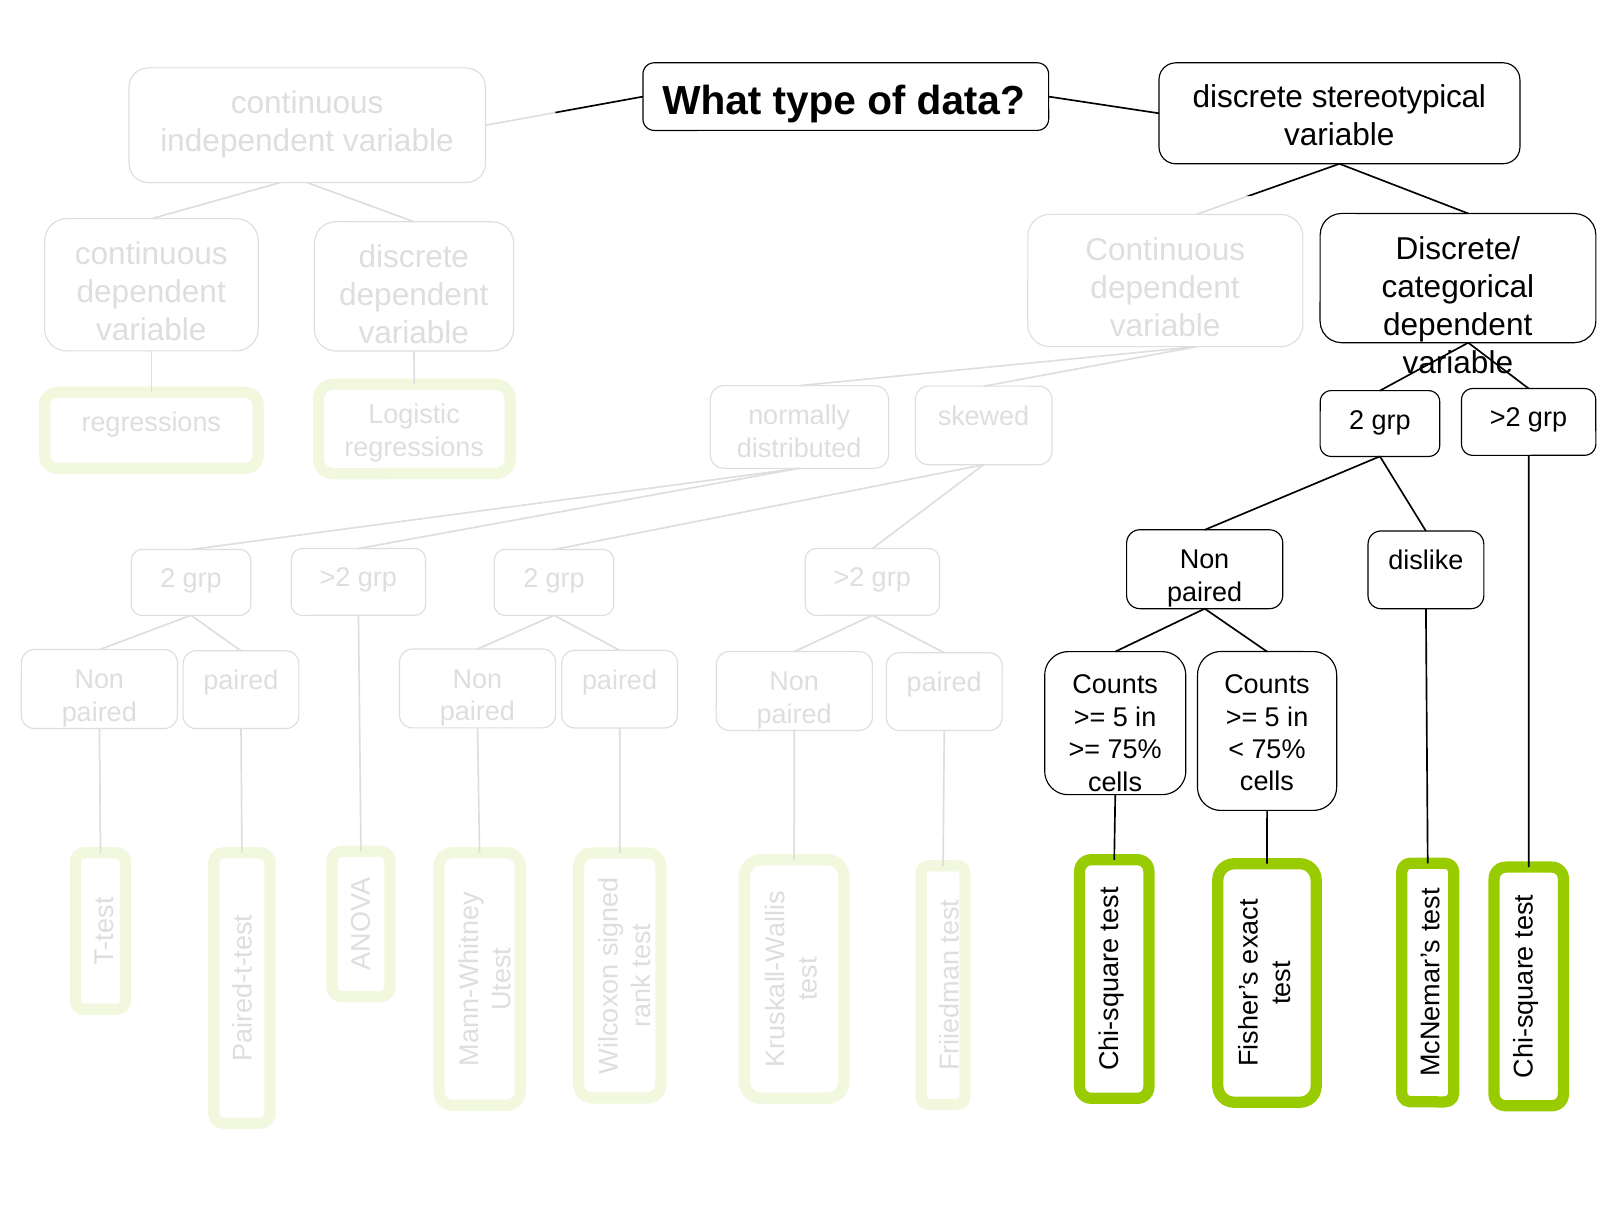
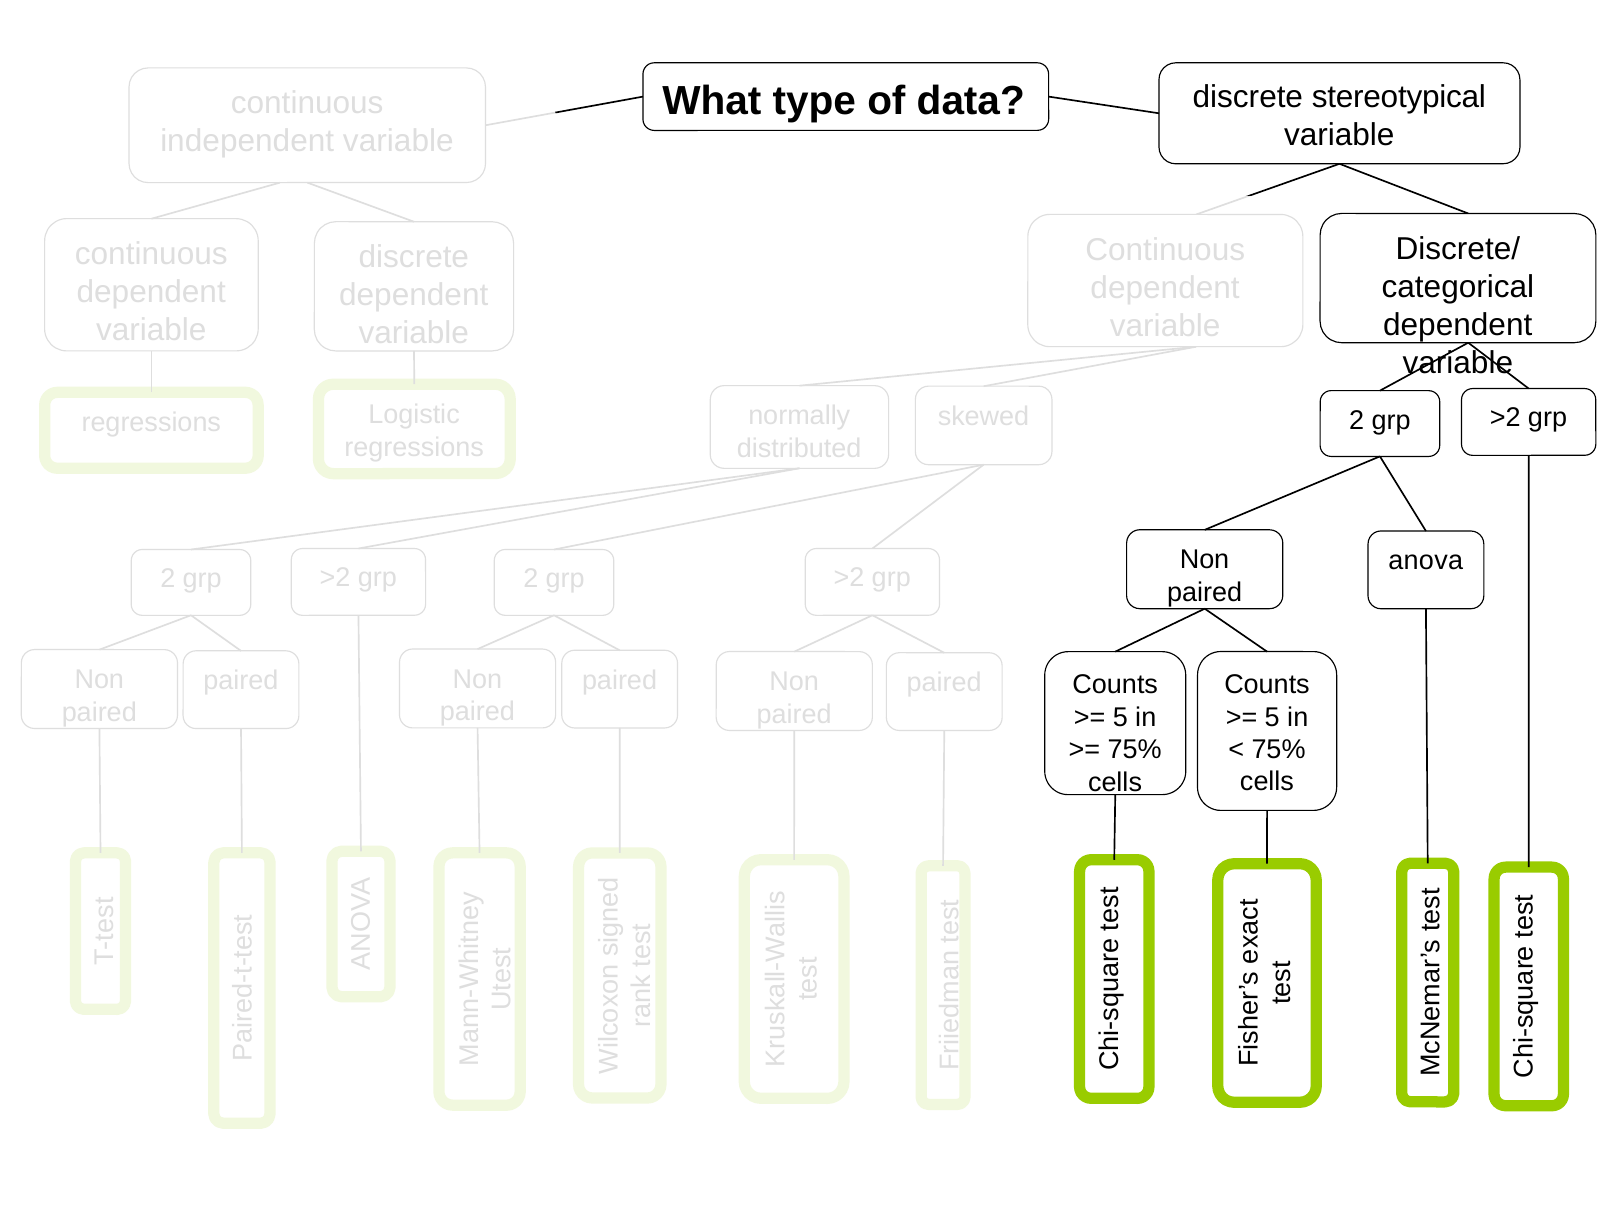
dislike: dislike -> anova
